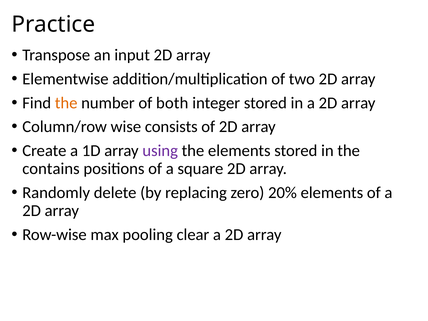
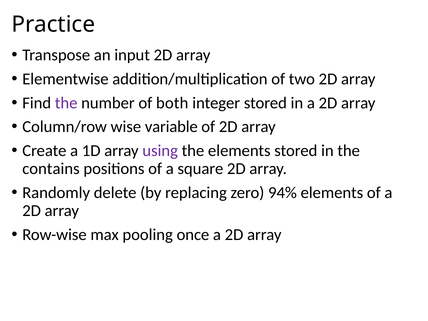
the at (66, 103) colour: orange -> purple
consists: consists -> variable
20%: 20% -> 94%
clear: clear -> once
